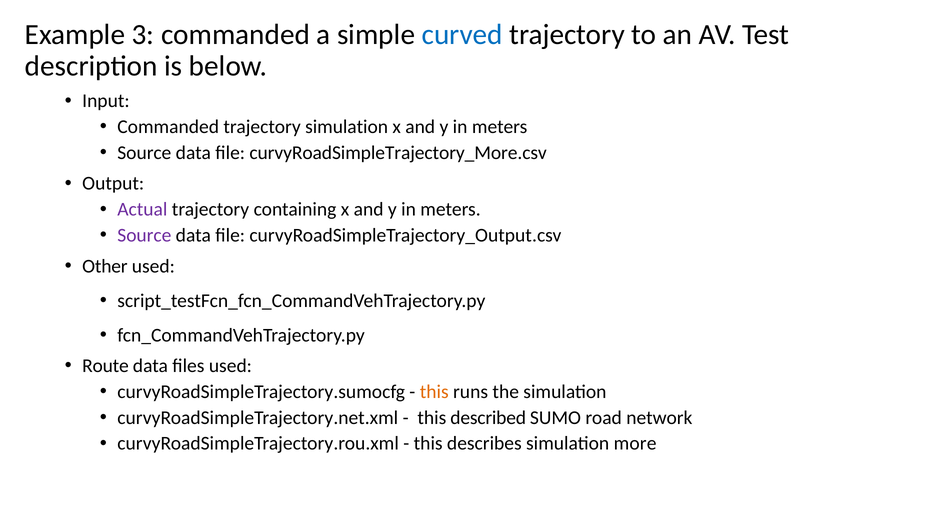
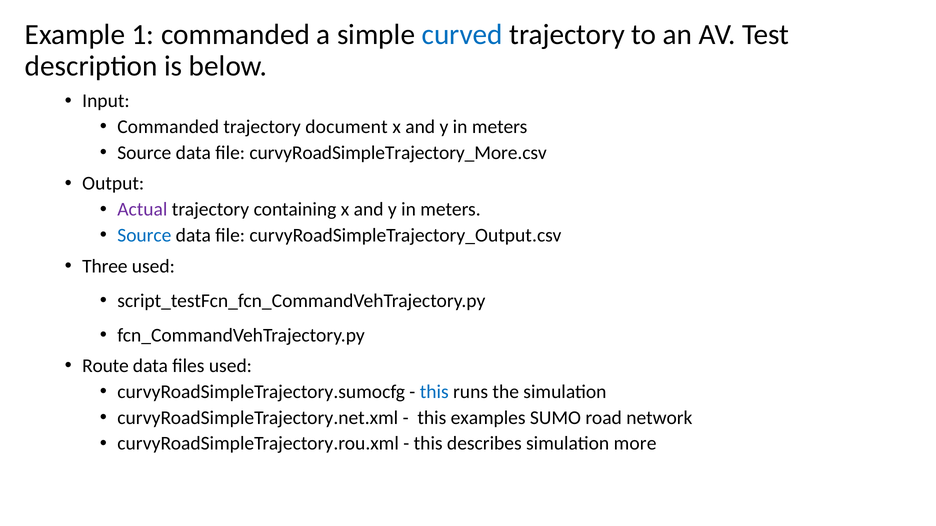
3: 3 -> 1
trajectory simulation: simulation -> document
Source at (144, 236) colour: purple -> blue
Other: Other -> Three
this at (434, 392) colour: orange -> blue
described: described -> examples
